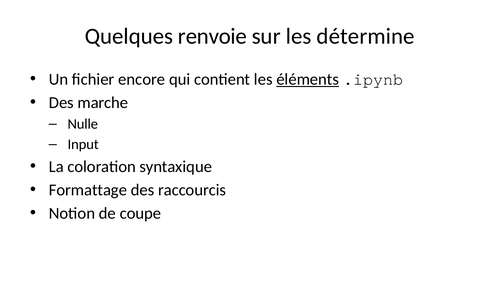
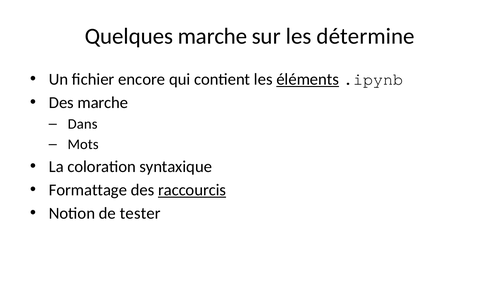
Quelques renvoie: renvoie -> marche
Nulle: Nulle -> Dans
Input: Input -> Mots
raccourcis underline: none -> present
coupe: coupe -> tester
